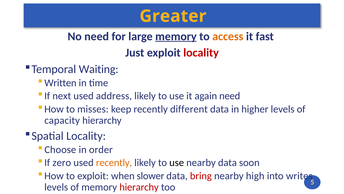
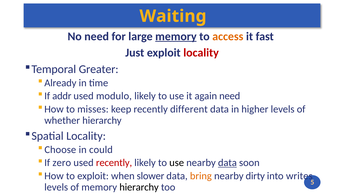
Greater: Greater -> Waiting
Waiting: Waiting -> Greater
Written: Written -> Already
next: next -> addr
address: address -> modulo
capacity: capacity -> whether
order: order -> could
recently at (114, 162) colour: orange -> red
data at (227, 162) underline: none -> present
bring colour: red -> orange
high: high -> dirty
hierarchy at (139, 187) colour: red -> black
